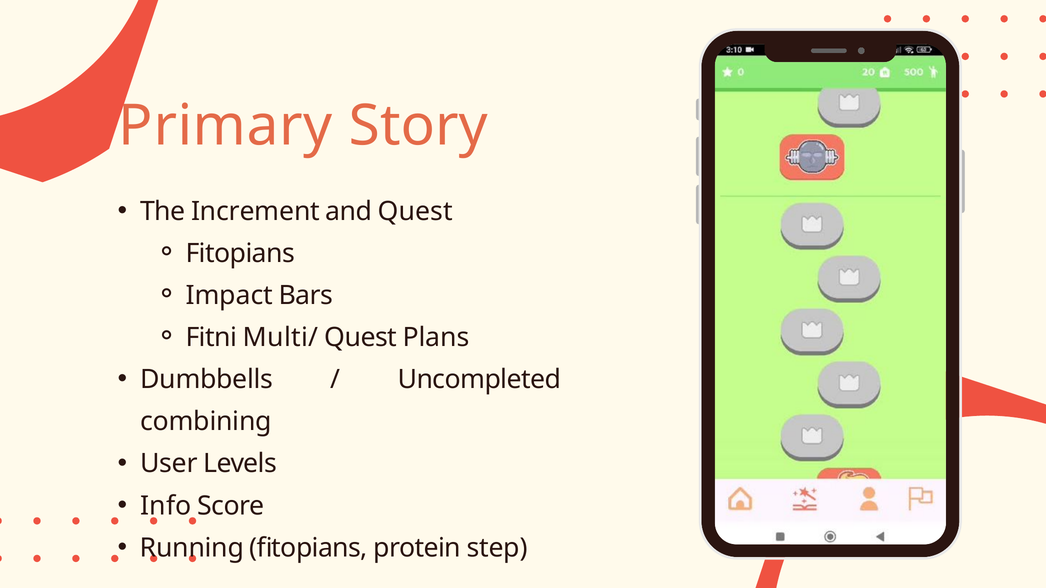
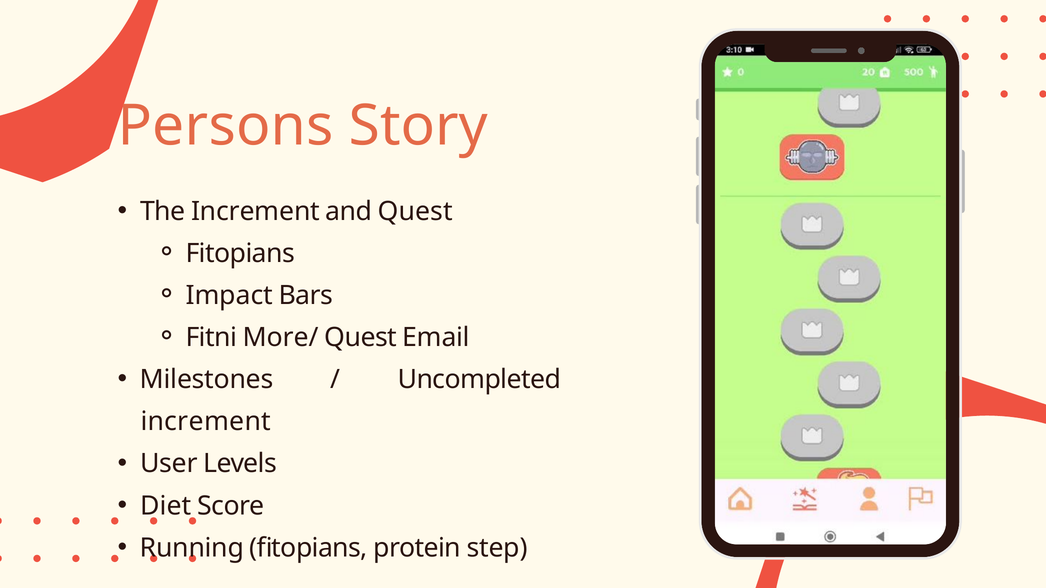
Primary: Primary -> Persons
Multi/: Multi/ -> More/
Plans: Plans -> Email
Dumbbells: Dumbbells -> Milestones
combining at (206, 422): combining -> increment
Info: Info -> Diet
